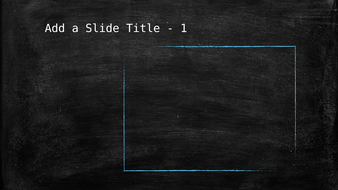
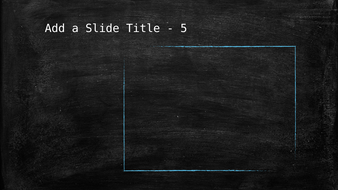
1: 1 -> 5
